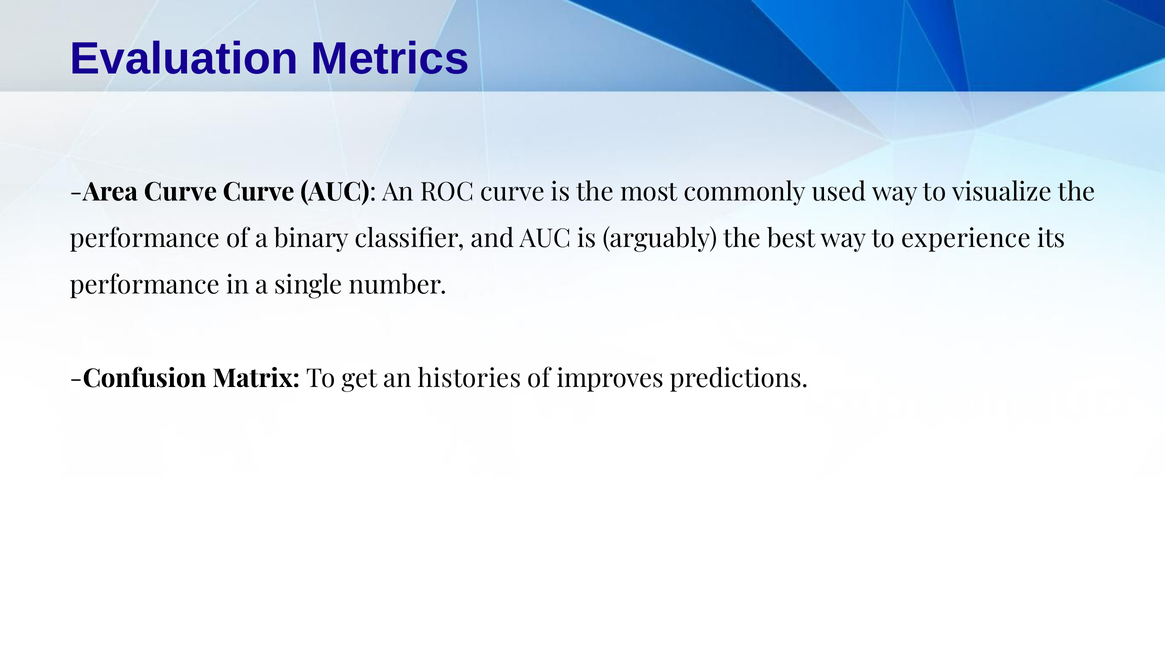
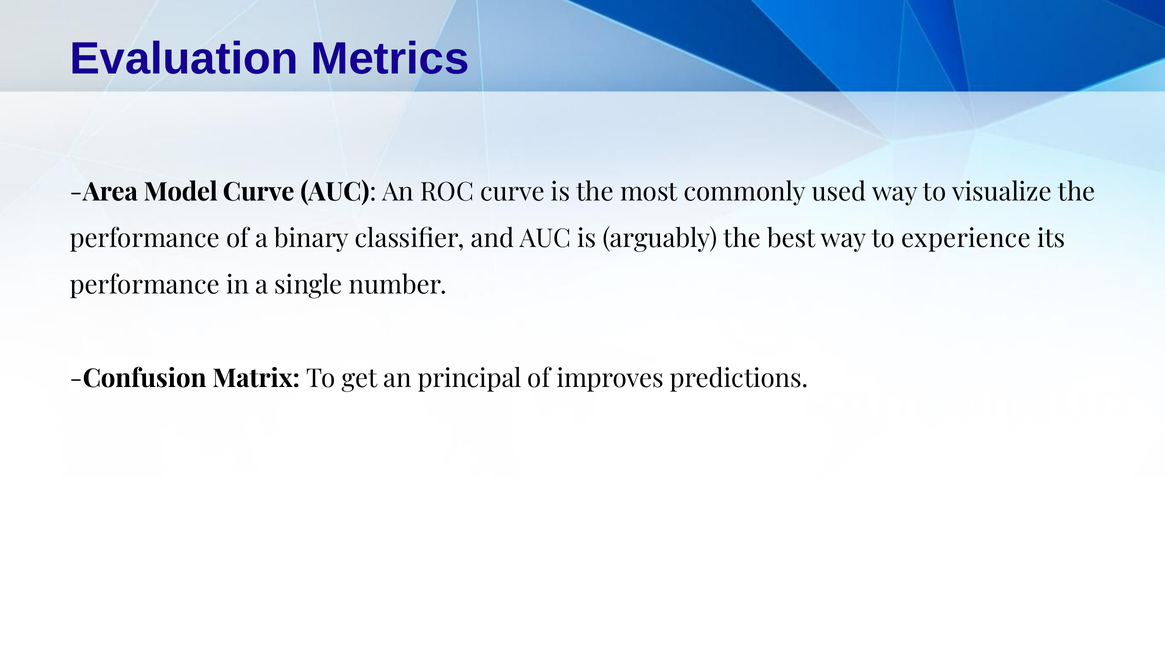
Area Curve: Curve -> Model
histories: histories -> principal
